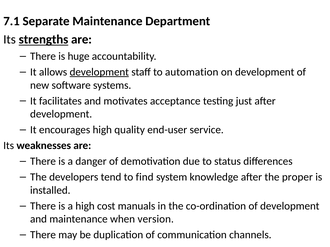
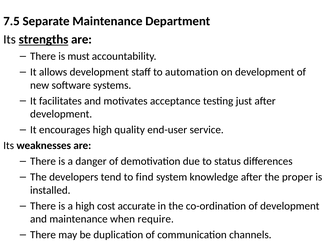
7.1: 7.1 -> 7.5
huge: huge -> must
development at (99, 72) underline: present -> none
manuals: manuals -> accurate
version: version -> require
